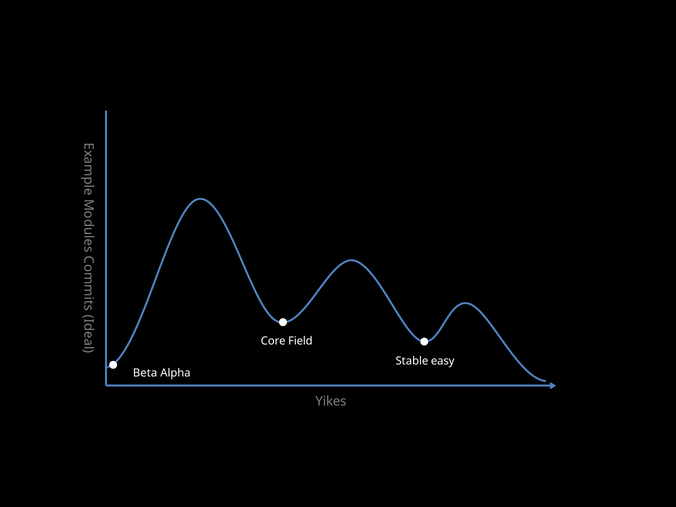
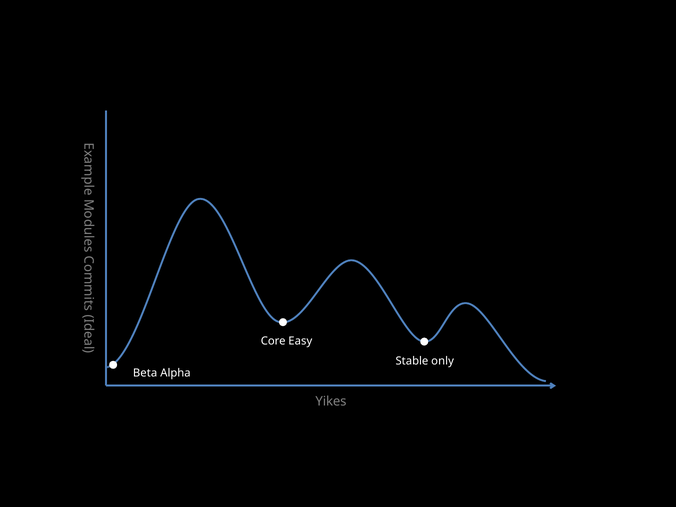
Field: Field -> Easy
easy: easy -> only
